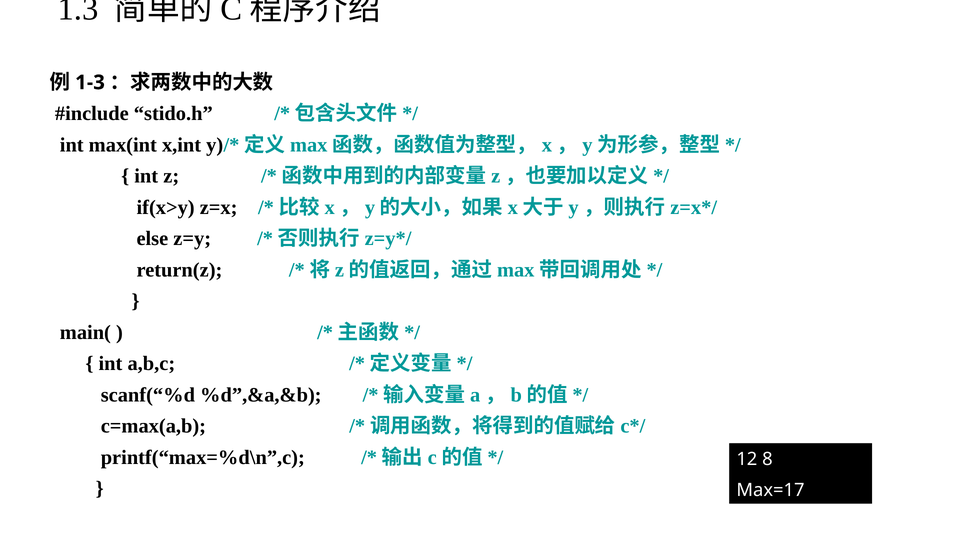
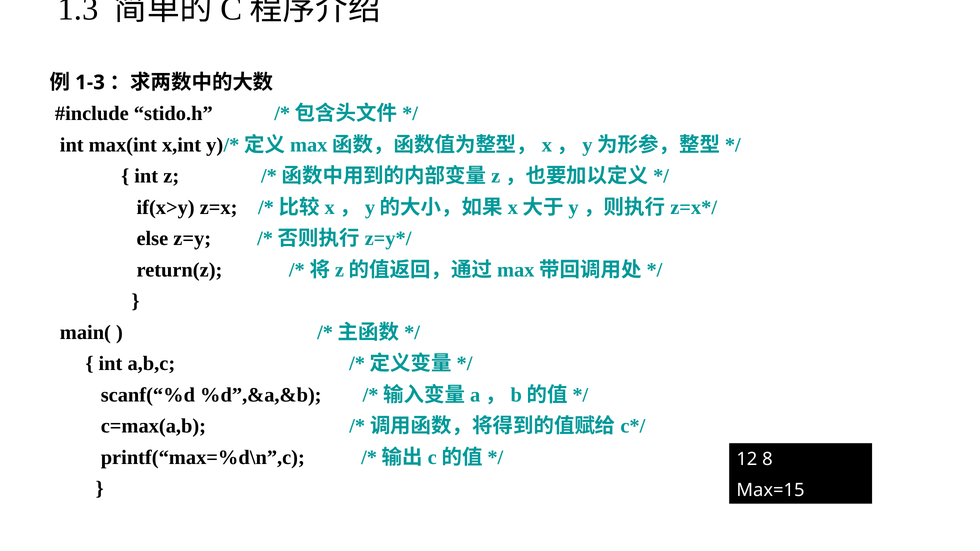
Max=17: Max=17 -> Max=15
